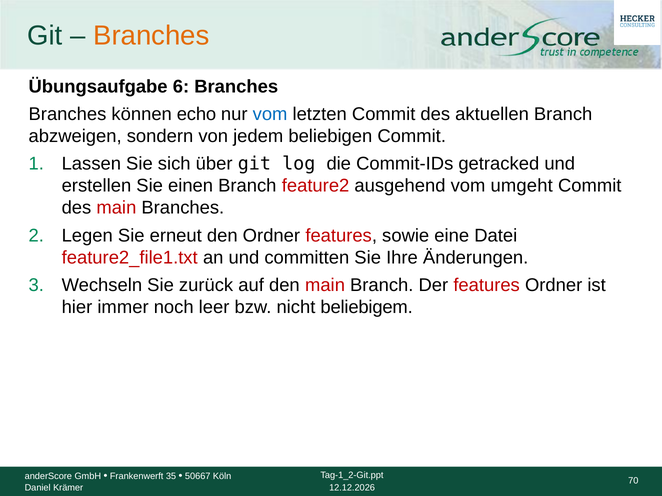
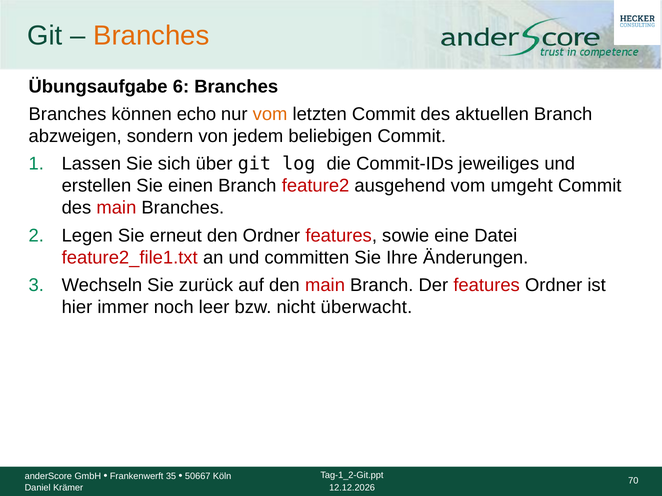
vom at (270, 114) colour: blue -> orange
getracked: getracked -> jeweiliges
beliebigem: beliebigem -> überwacht
